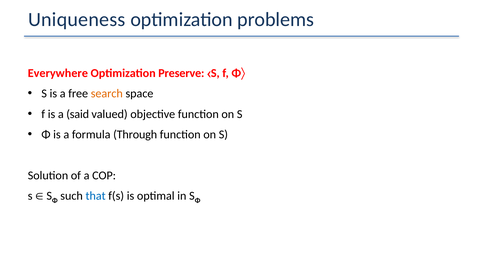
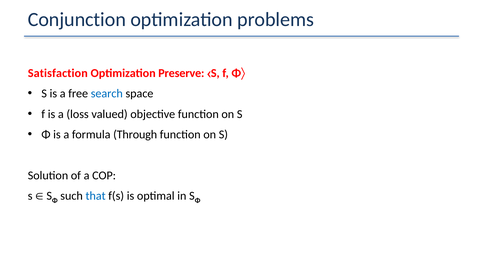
Uniqueness: Uniqueness -> Conjunction
Everywhere: Everywhere -> Satisfaction
search colour: orange -> blue
said: said -> loss
